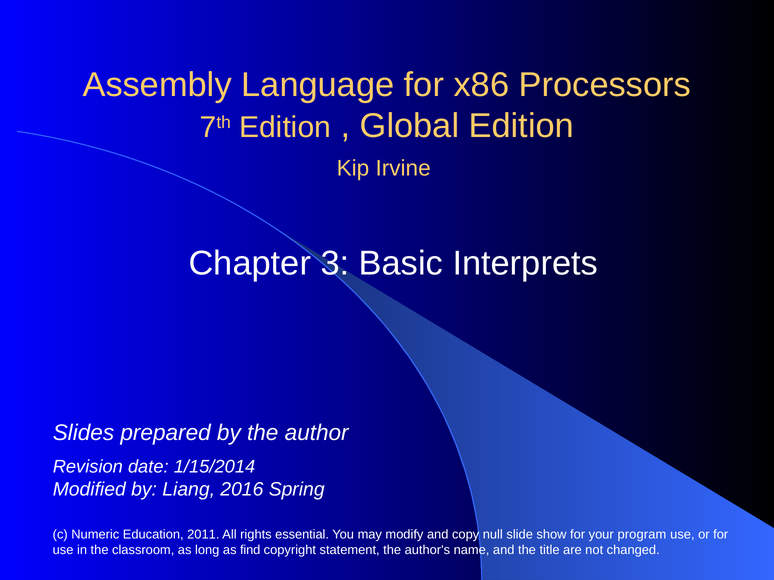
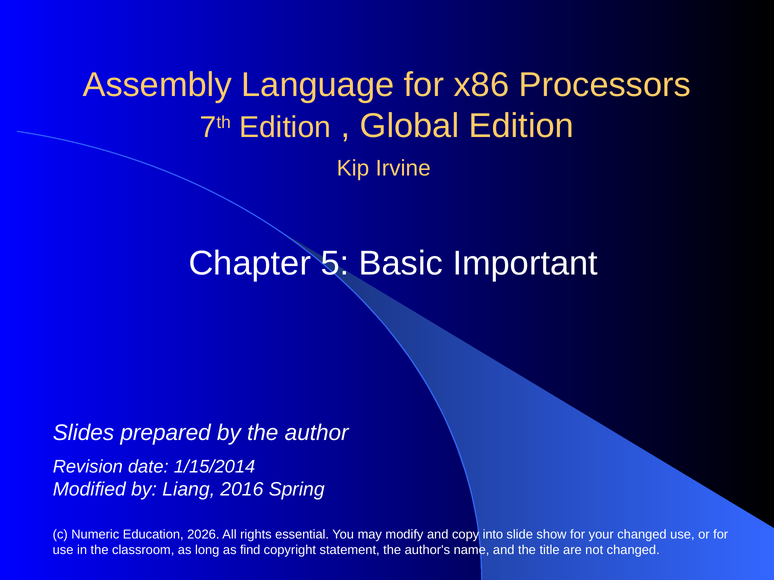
3: 3 -> 5
Interprets: Interprets -> Important
2011: 2011 -> 2026
null: null -> into
your program: program -> changed
